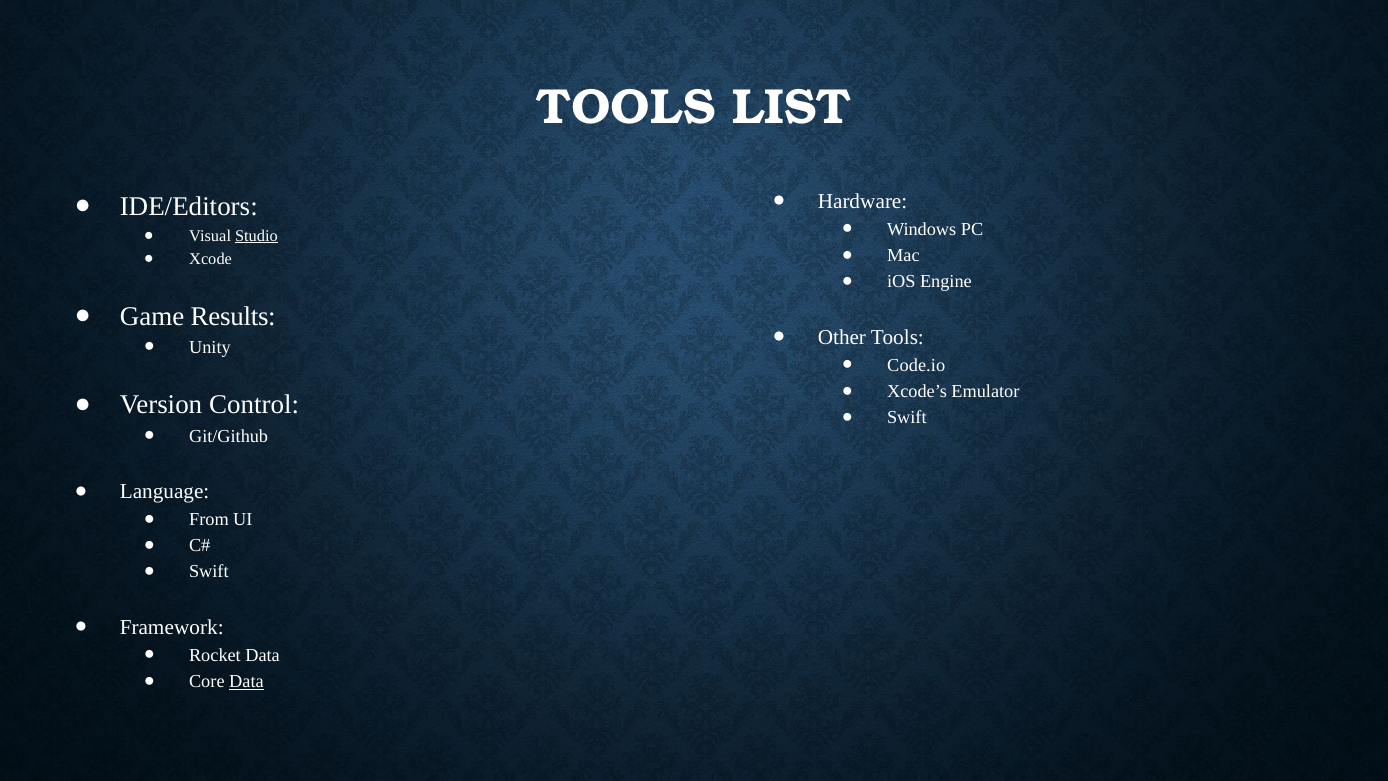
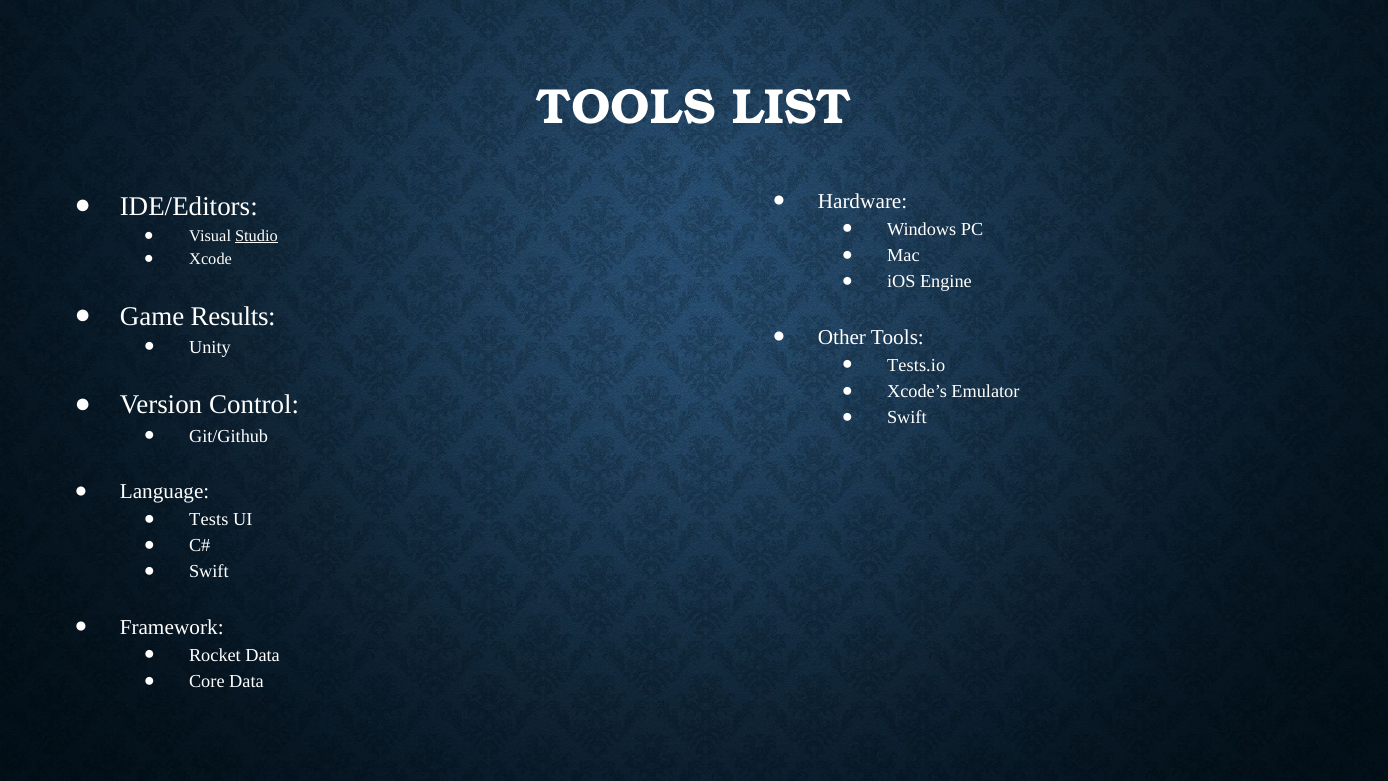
Code.io: Code.io -> Tests.io
From: From -> Tests
Data at (246, 681) underline: present -> none
